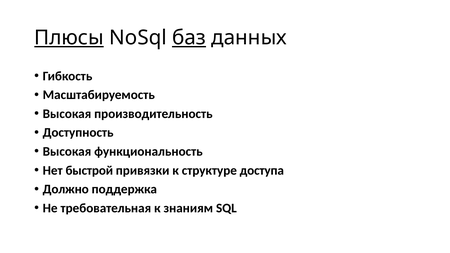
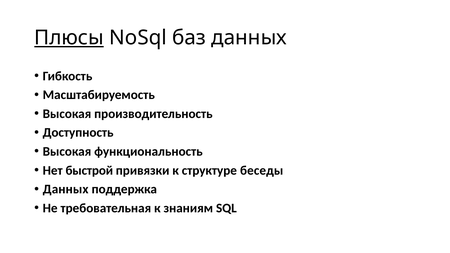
баз underline: present -> none
доступа: доступа -> беседы
Должно at (66, 189): Должно -> Данных
